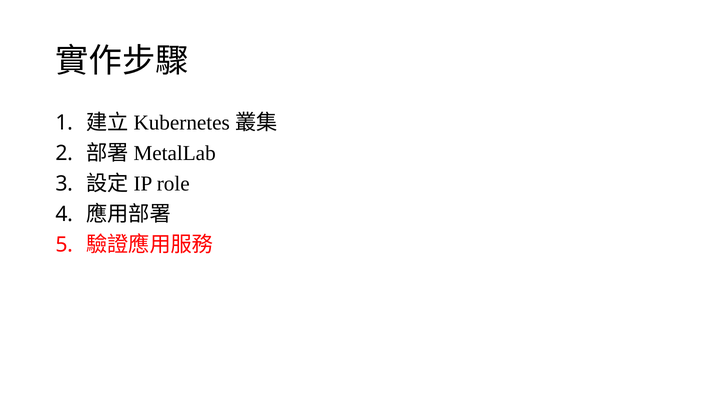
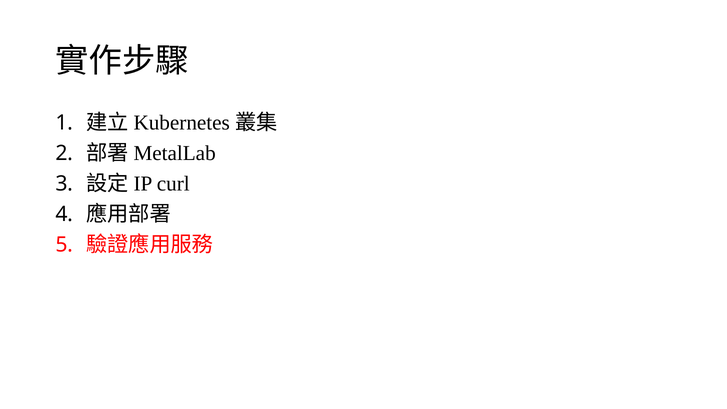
role: role -> curl
